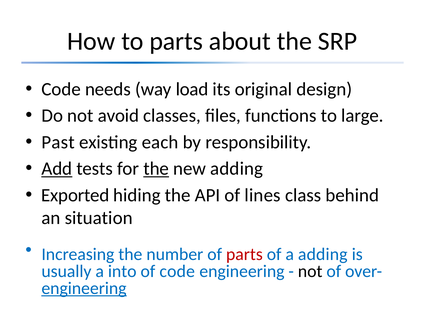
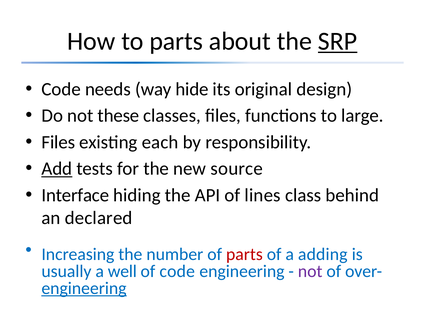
SRP underline: none -> present
load: load -> hide
avoid: avoid -> these
Past at (58, 142): Past -> Files
the at (156, 169) underline: present -> none
new adding: adding -> source
Exported: Exported -> Interface
situation: situation -> declared
into: into -> well
not at (310, 271) colour: black -> purple
